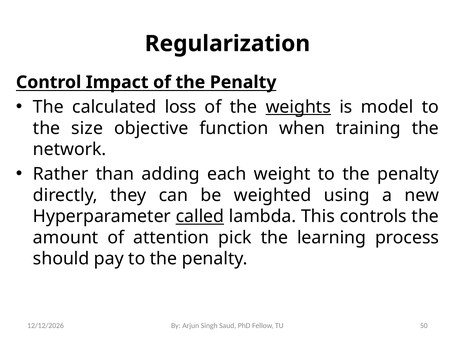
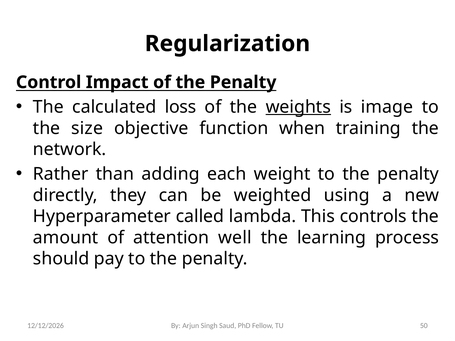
model: model -> image
called underline: present -> none
pick: pick -> well
